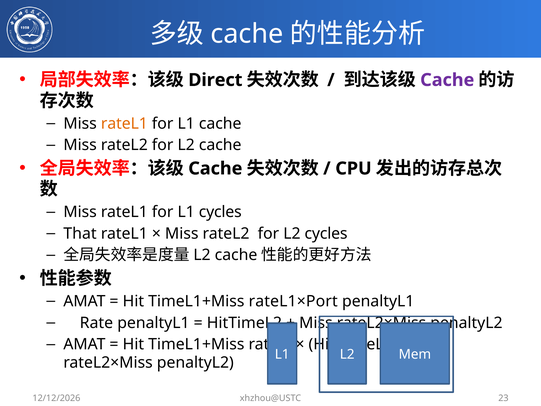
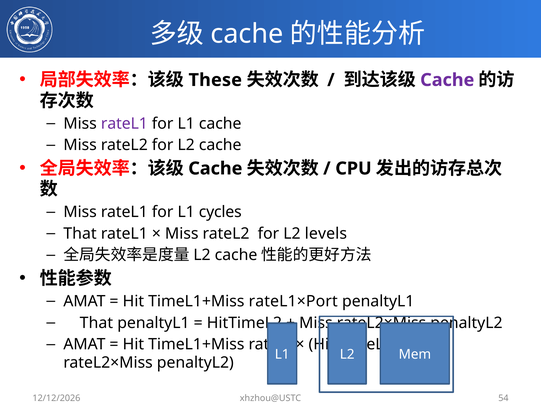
Direct: Direct -> These
rateL1 at (124, 123) colour: orange -> purple
L2 cycles: cycles -> levels
Rate at (96, 323): Rate -> That
23: 23 -> 54
